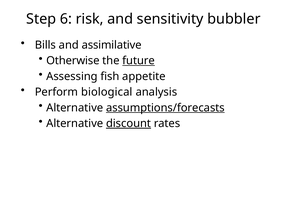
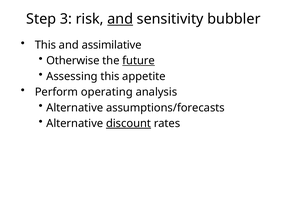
6: 6 -> 3
and at (120, 19) underline: none -> present
Bills at (45, 45): Bills -> This
Assessing fish: fish -> this
biological: biological -> operating
assumptions/forecasts underline: present -> none
